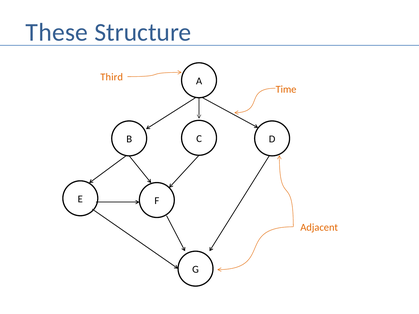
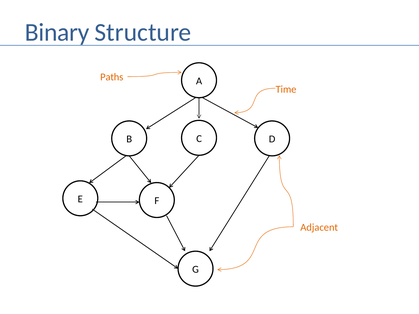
These: These -> Binary
Third: Third -> Paths
